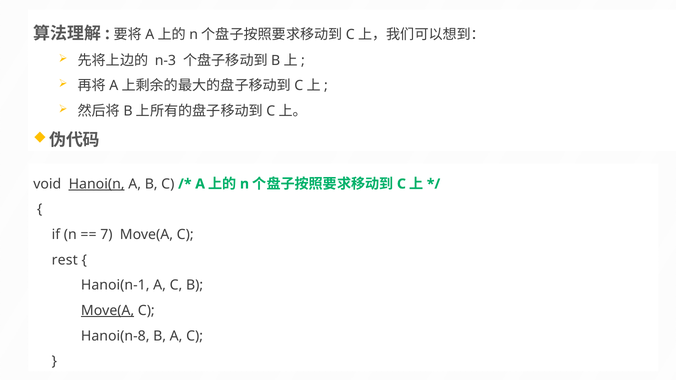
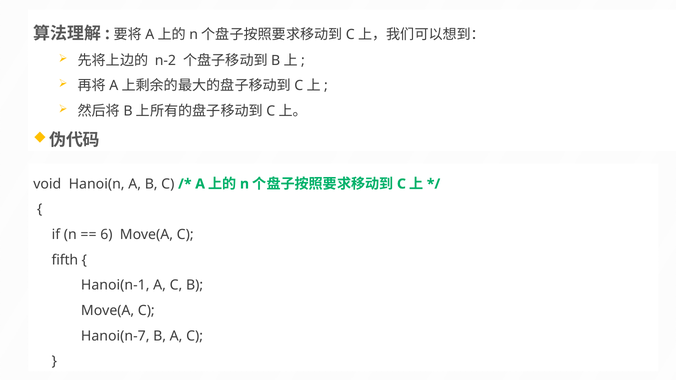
n-3: n-3 -> n-2
Hanoi(n underline: present -> none
7: 7 -> 6
rest: rest -> fifth
Move(A at (108, 311) underline: present -> none
Hanoi(n-8: Hanoi(n-8 -> Hanoi(n-7
